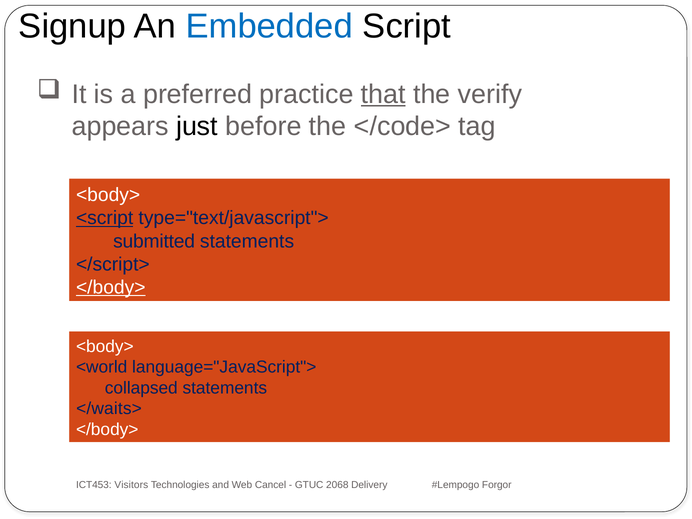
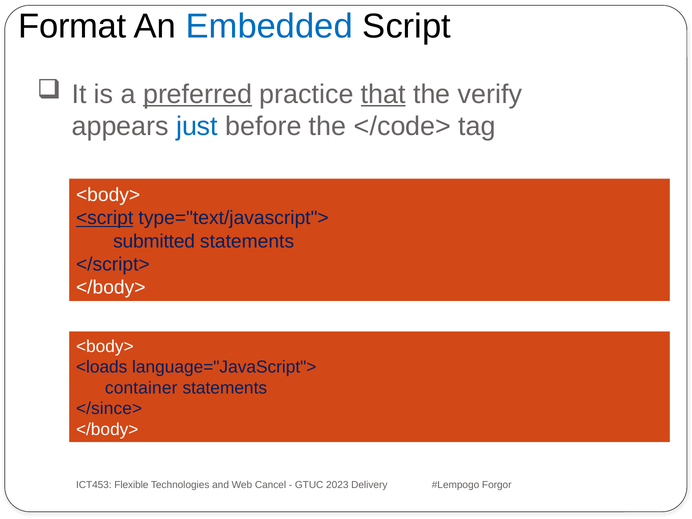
Signup: Signup -> Format
preferred underline: none -> present
just colour: black -> blue
</body> at (111, 287) underline: present -> none
<world: <world -> <loads
collapsed: collapsed -> container
</waits>: </waits> -> </since>
Visitors: Visitors -> Flexible
2068: 2068 -> 2023
